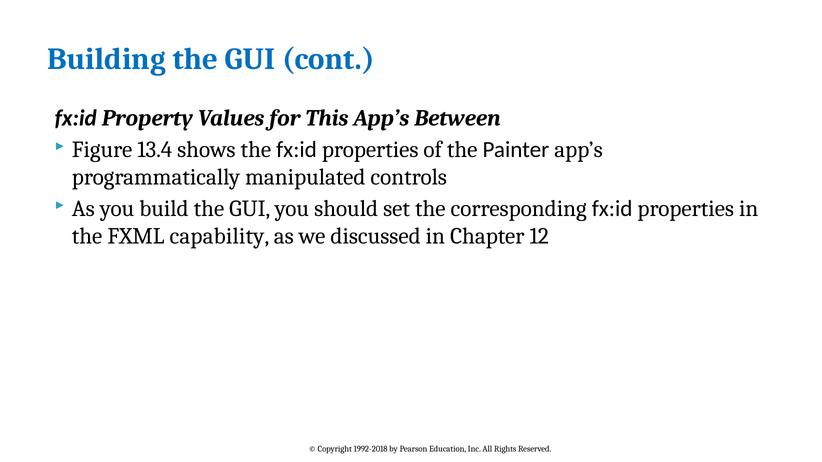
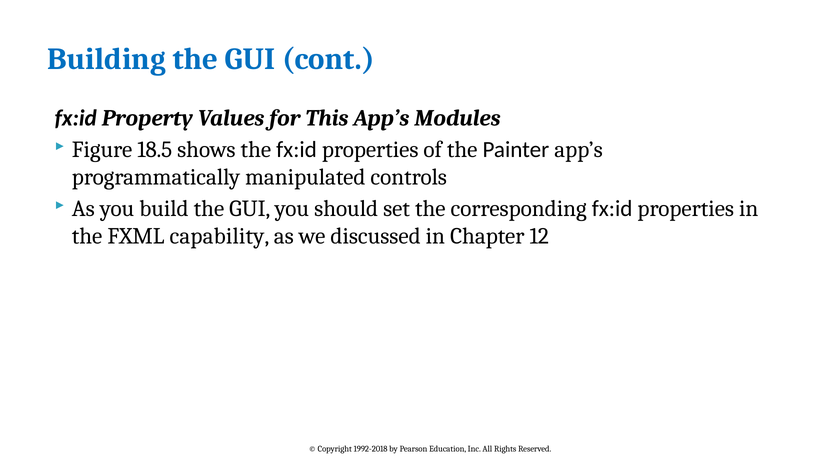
Between: Between -> Modules
13.4: 13.4 -> 18.5
